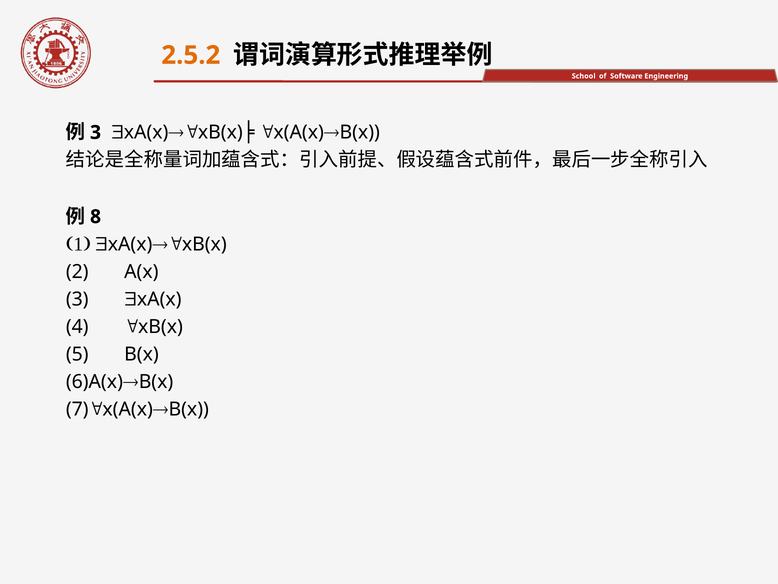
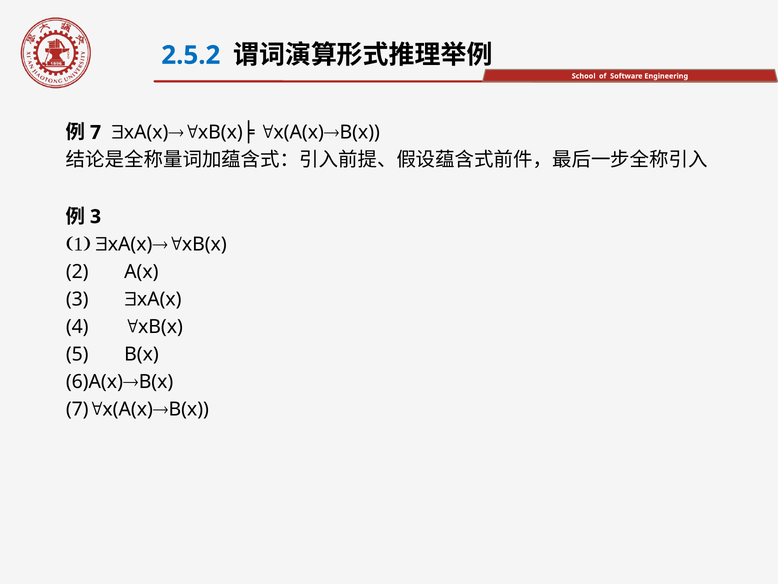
2.5.2 colour: orange -> blue
3 at (96, 132): 3 -> 7
8 at (96, 217): 8 -> 3
